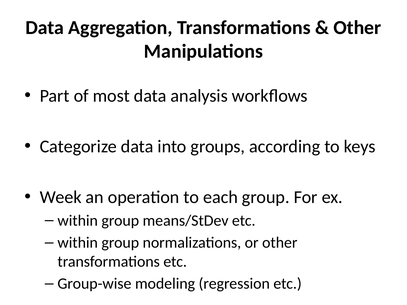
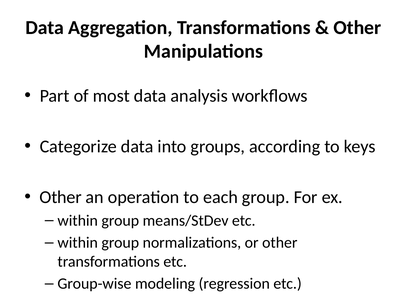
Week at (61, 197): Week -> Other
